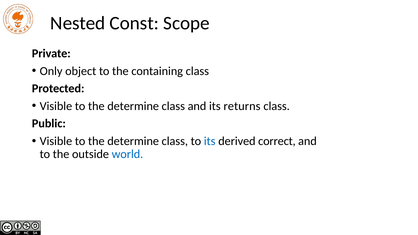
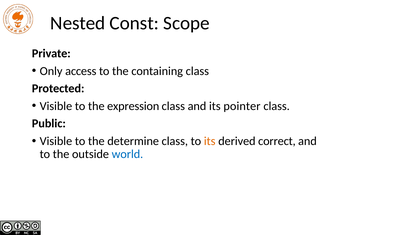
object: object -> access
determine at (133, 106): determine -> expression
returns: returns -> pointer
its at (210, 141) colour: blue -> orange
